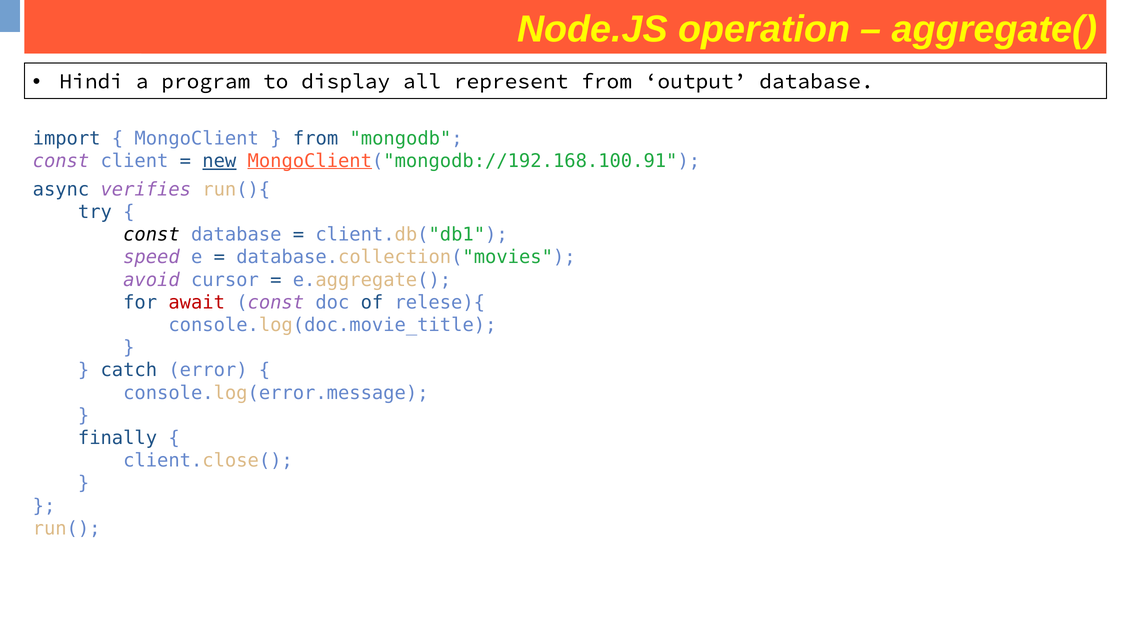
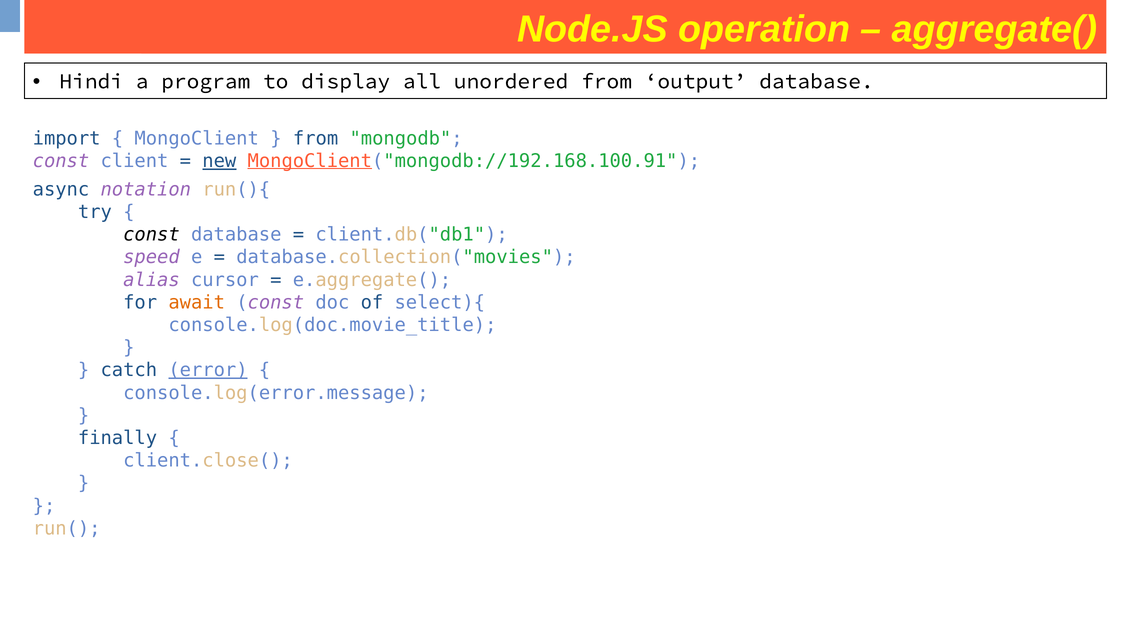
represent: represent -> unordered
verifies: verifies -> notation
avoid: avoid -> alias
await colour: red -> orange
relese){: relese){ -> select){
error underline: none -> present
